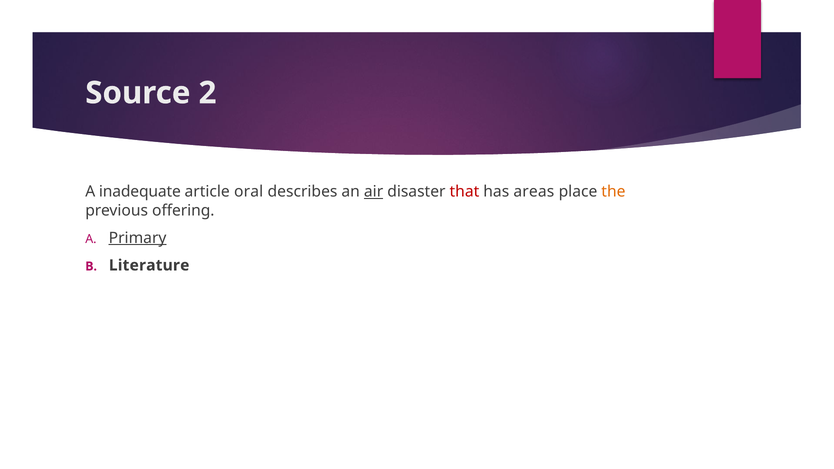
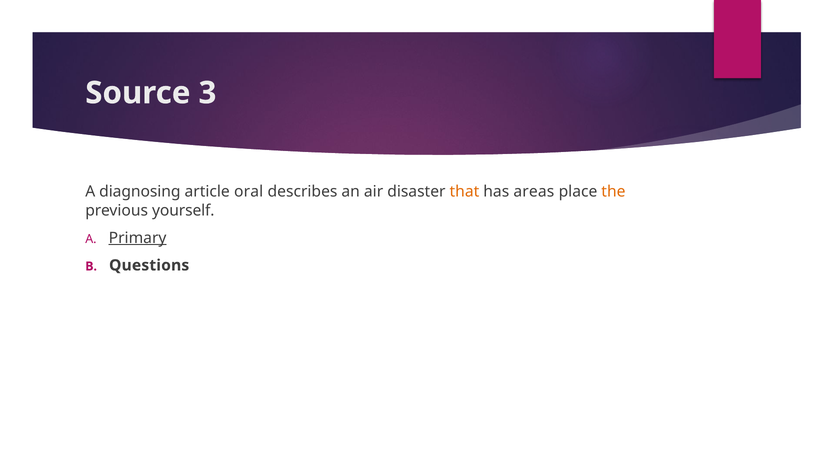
2: 2 -> 3
inadequate: inadequate -> diagnosing
air underline: present -> none
that colour: red -> orange
offering: offering -> yourself
Literature: Literature -> Questions
